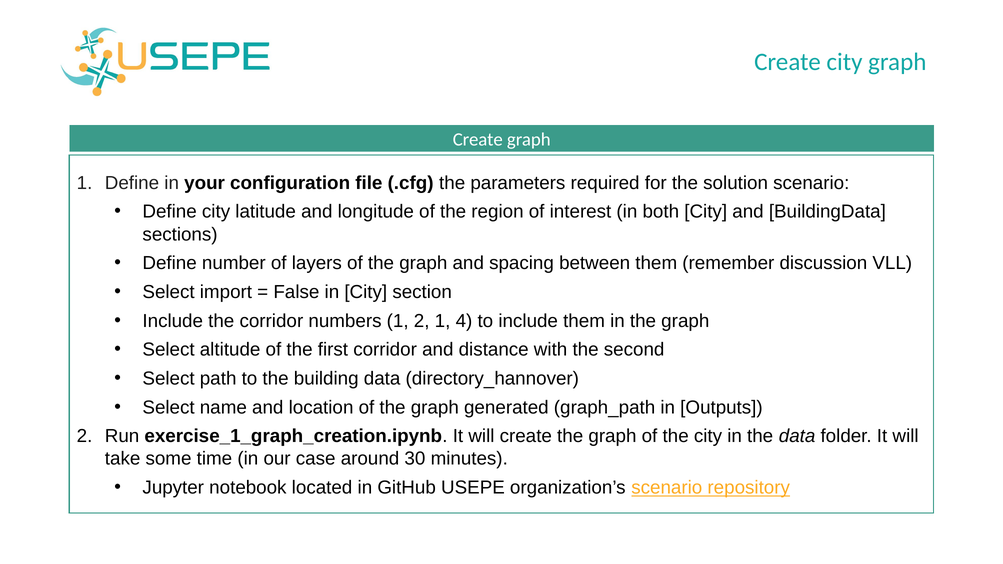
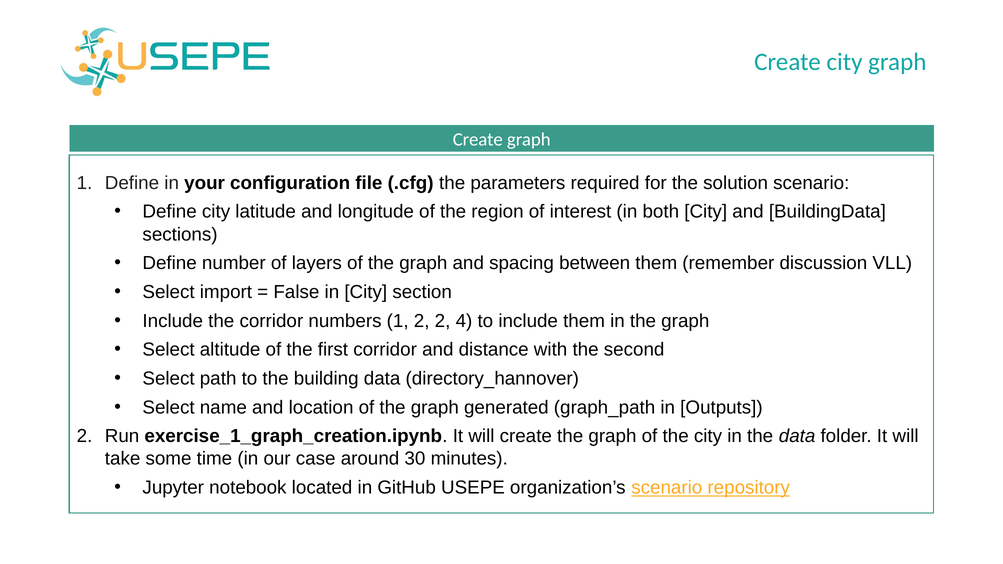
2 1: 1 -> 2
